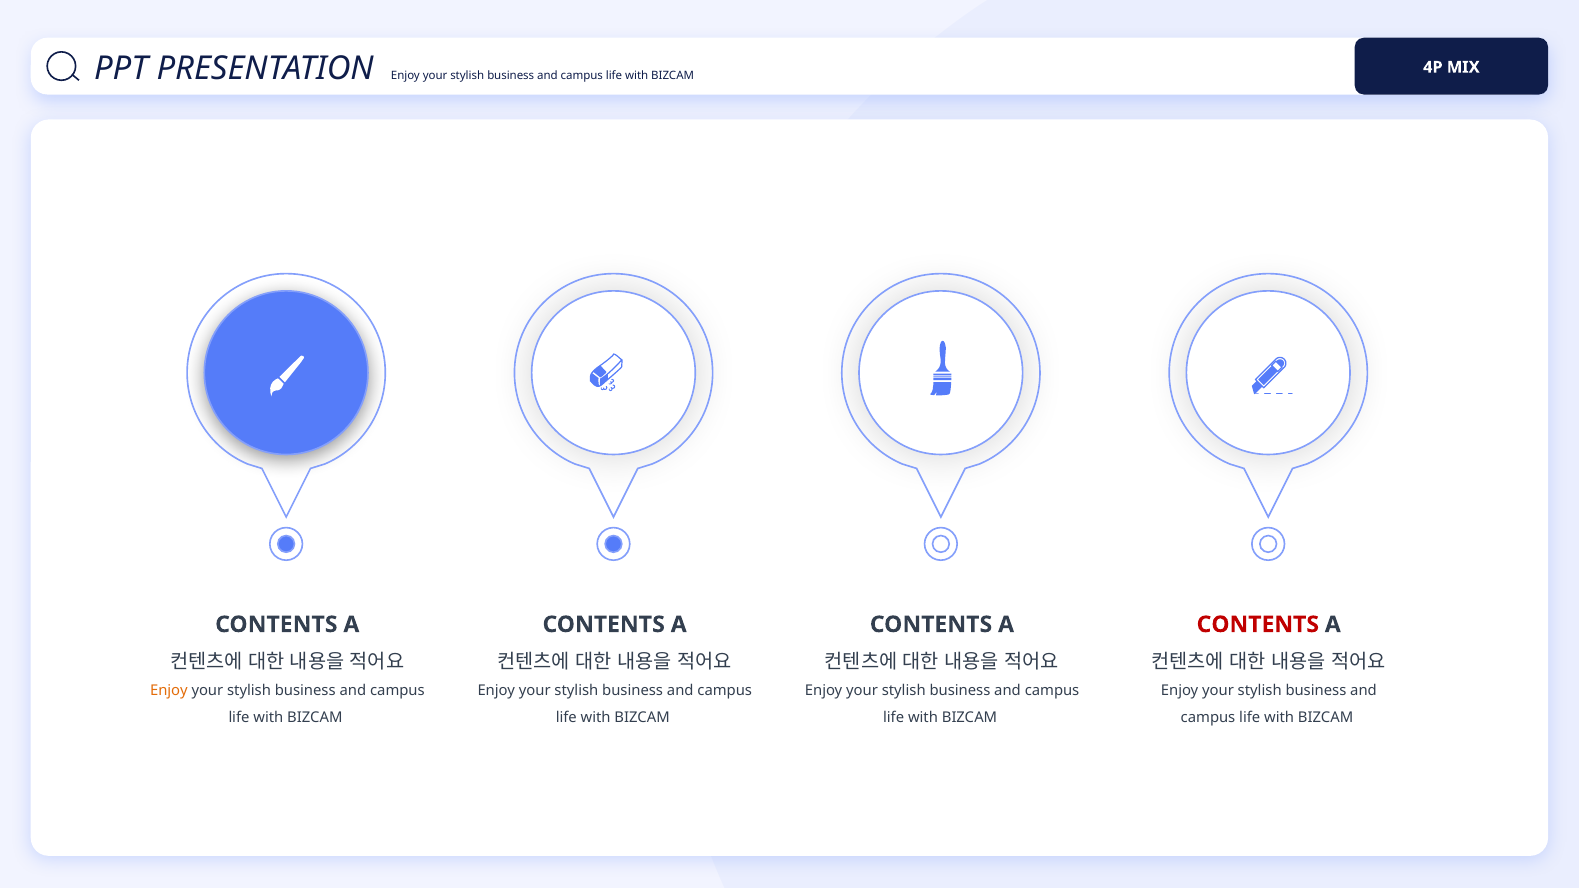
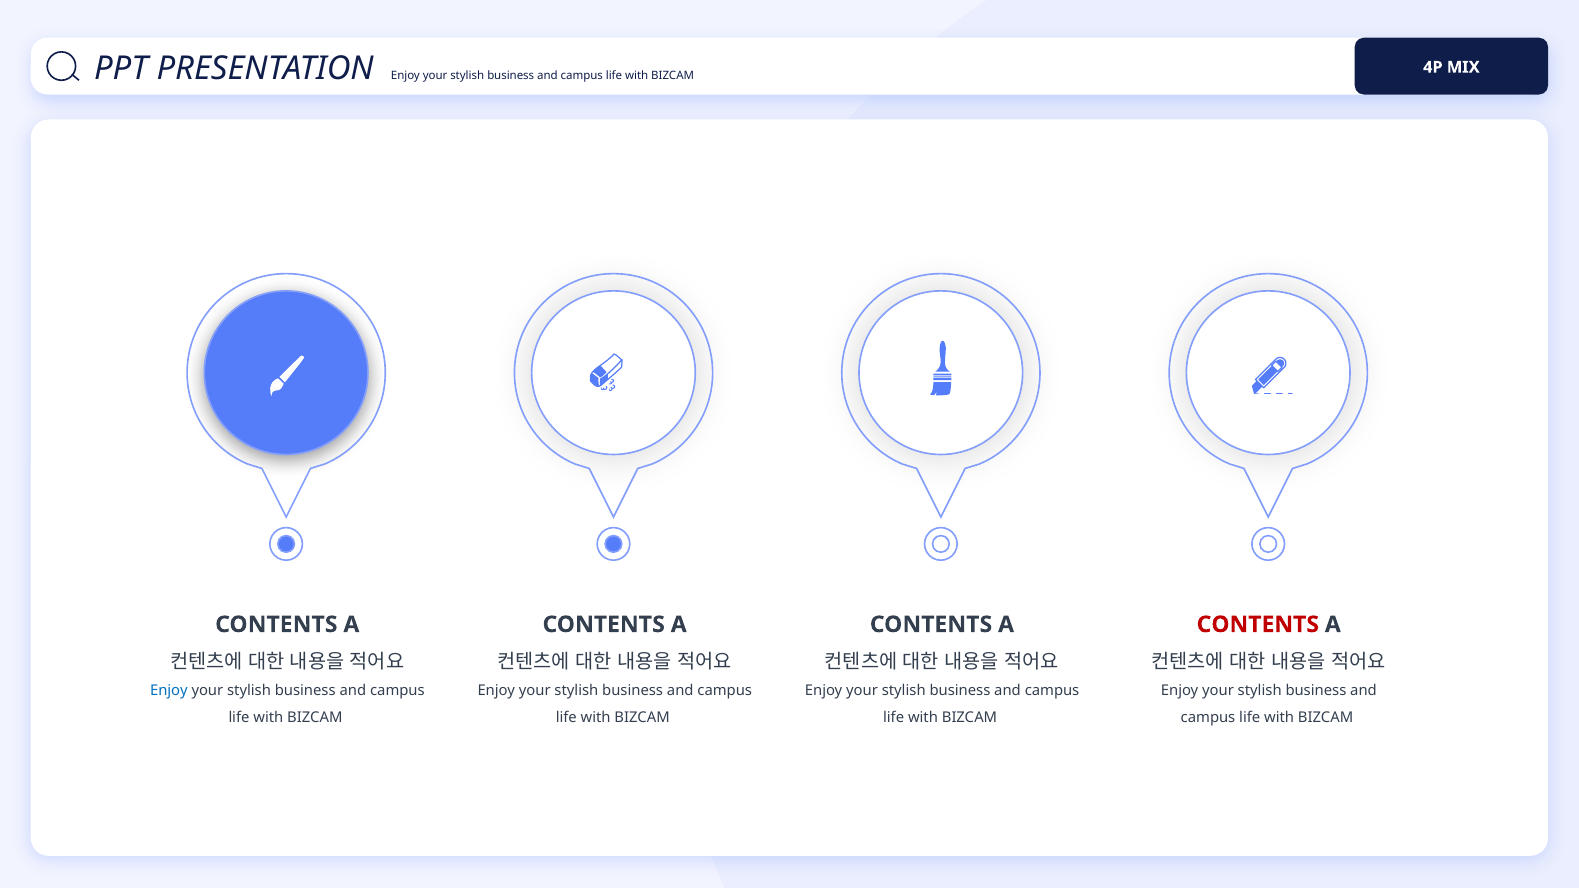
Enjoy at (169, 691) colour: orange -> blue
